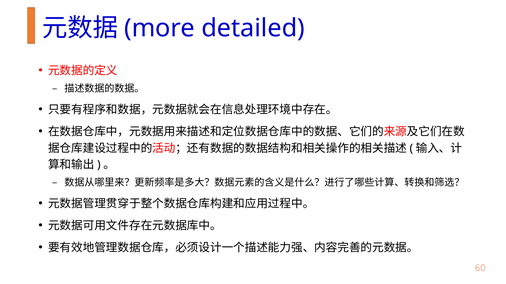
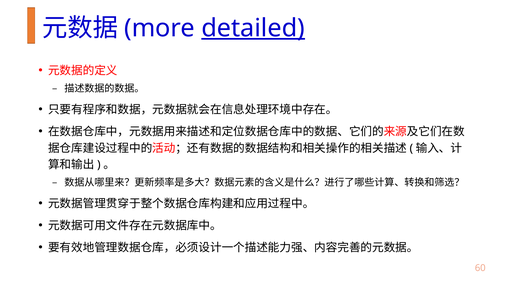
detailed underline: none -> present
